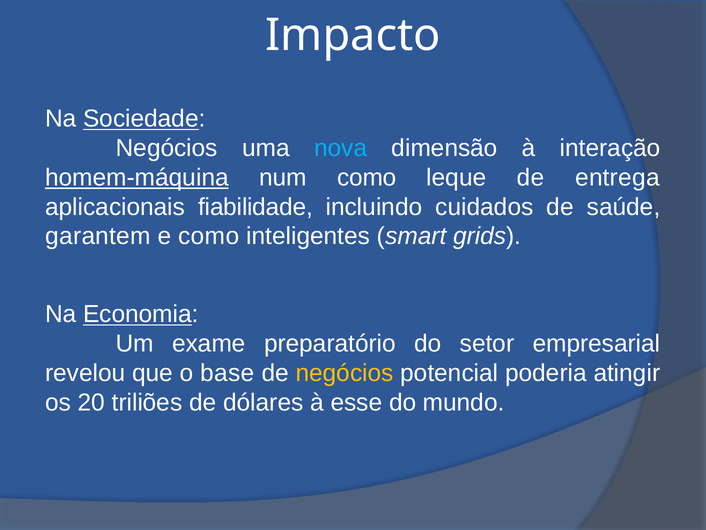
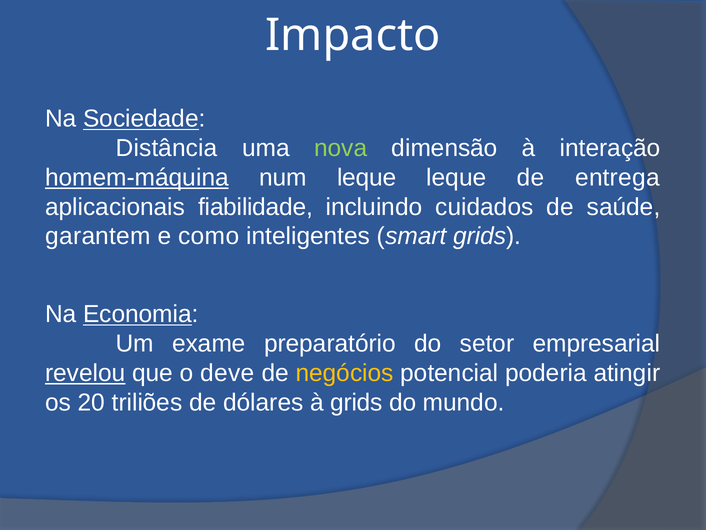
Negócios at (167, 148): Negócios -> Distância
nova colour: light blue -> light green
num como: como -> leque
revelou underline: none -> present
base: base -> deve
à esse: esse -> grids
